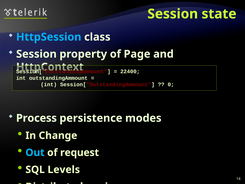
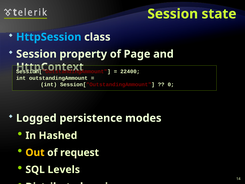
Process: Process -> Logged
Change: Change -> Hashed
Out colour: light blue -> yellow
